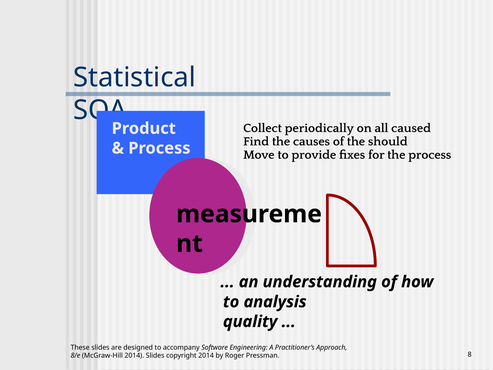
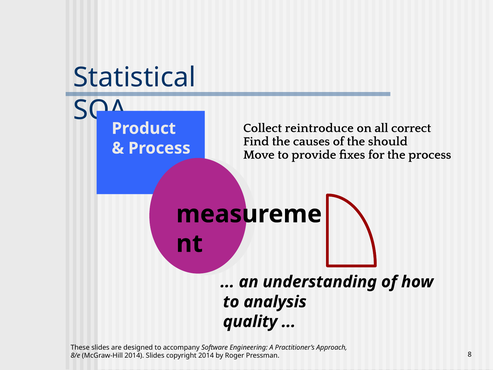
periodically: periodically -> reintroduce
caused: caused -> correct
